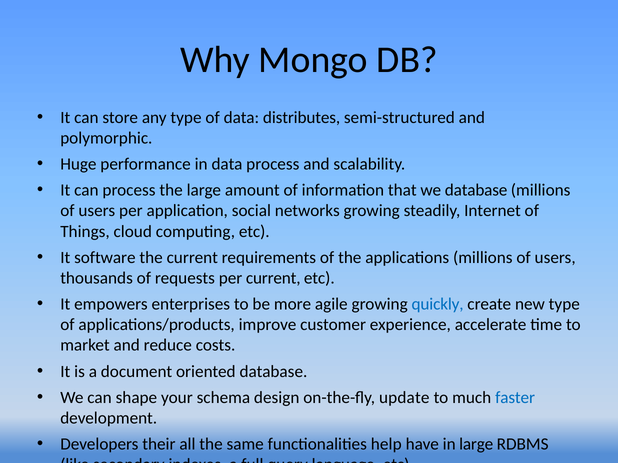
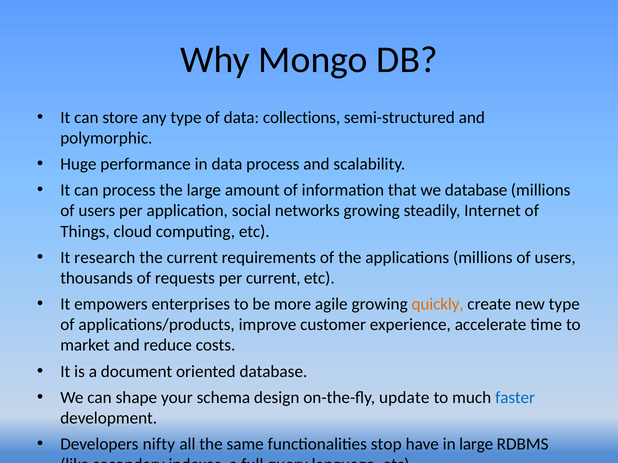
distributes: distributes -> collections
software: software -> research
quickly colour: blue -> orange
their: their -> nifty
help: help -> stop
